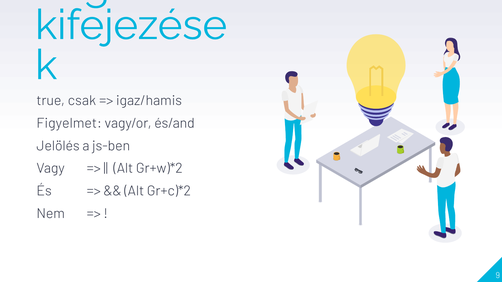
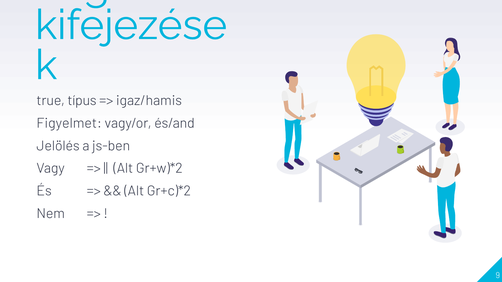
csak: csak -> típus
